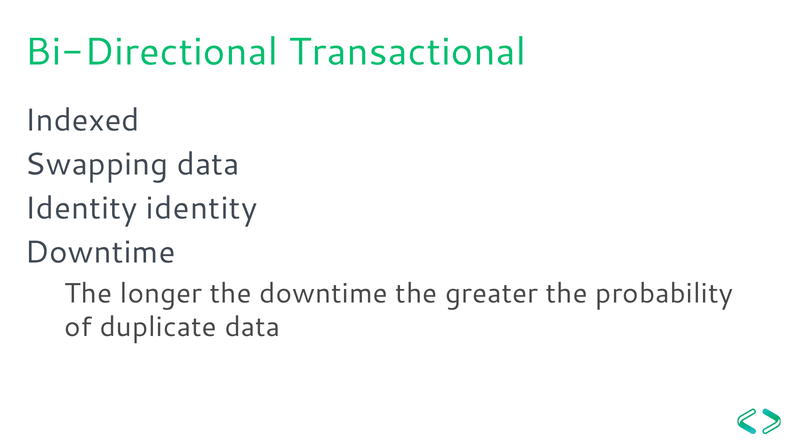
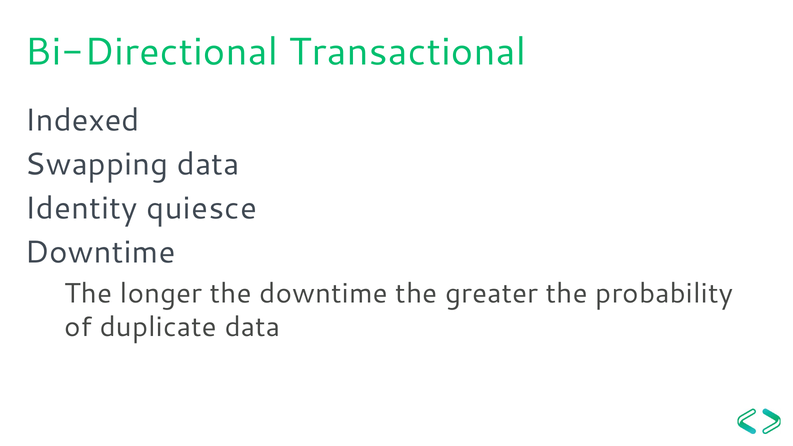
Identity identity: identity -> quiesce
